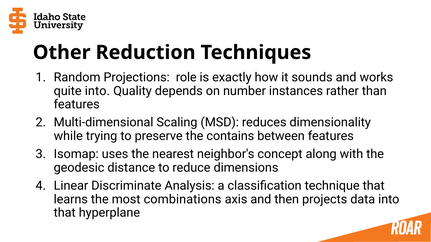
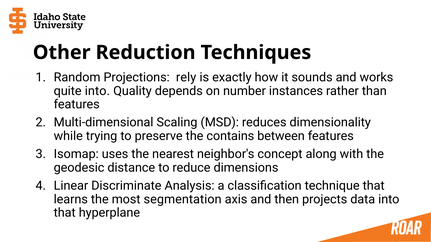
role: role -> rely
combinations: combinations -> segmentation
